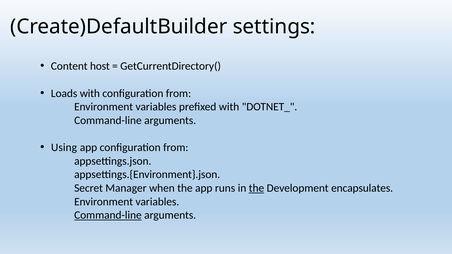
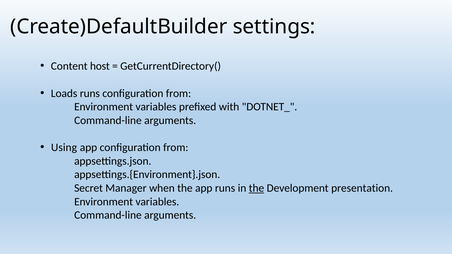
Loads with: with -> runs
encapsulates: encapsulates -> presentation
Command-line at (108, 215) underline: present -> none
